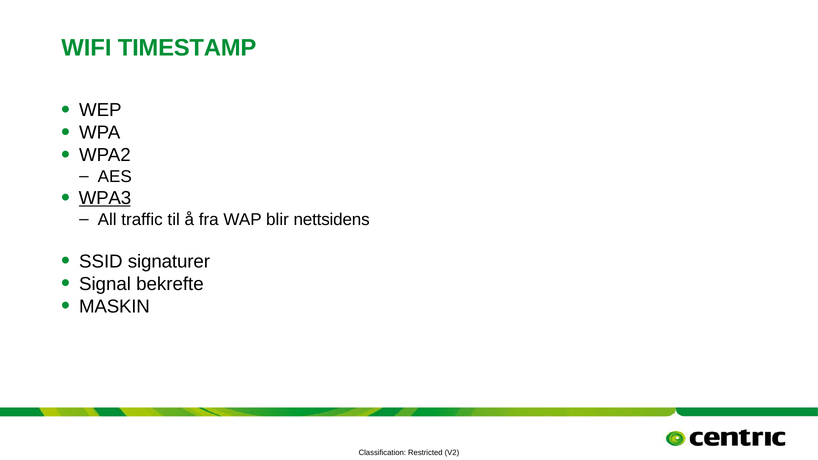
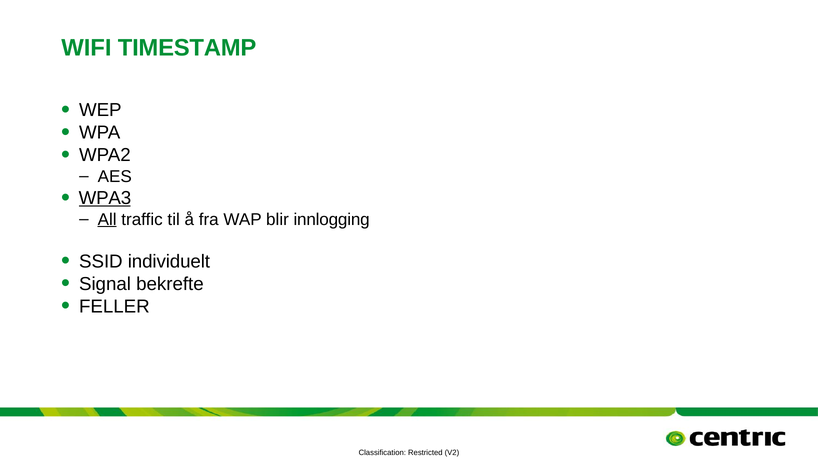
All underline: none -> present
nettsidens: nettsidens -> innlogging
signaturer: signaturer -> individuelt
MASKIN: MASKIN -> FELLER
